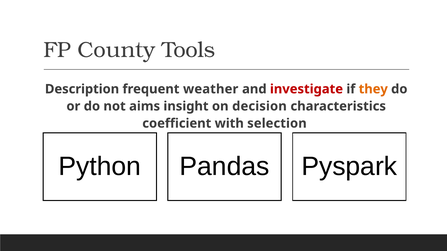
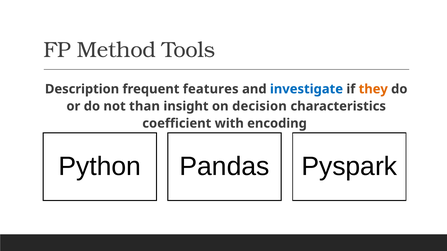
County: County -> Method
weather: weather -> features
investigate colour: red -> blue
aims: aims -> than
selection: selection -> encoding
